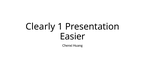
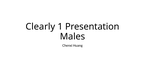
Easier: Easier -> Males
